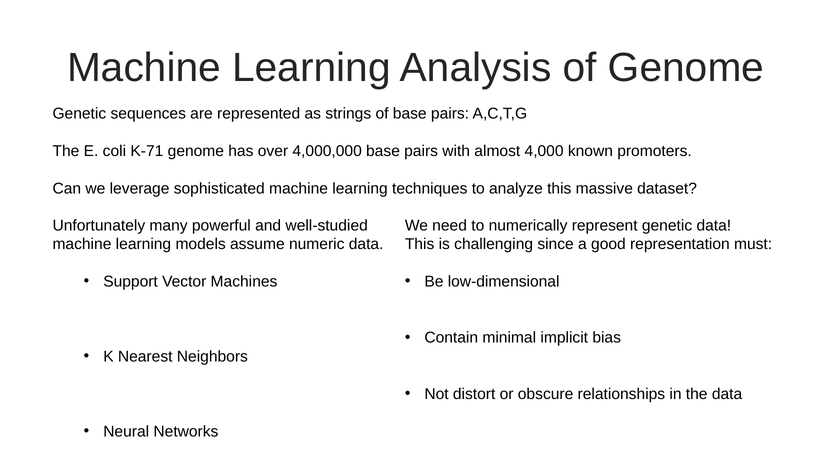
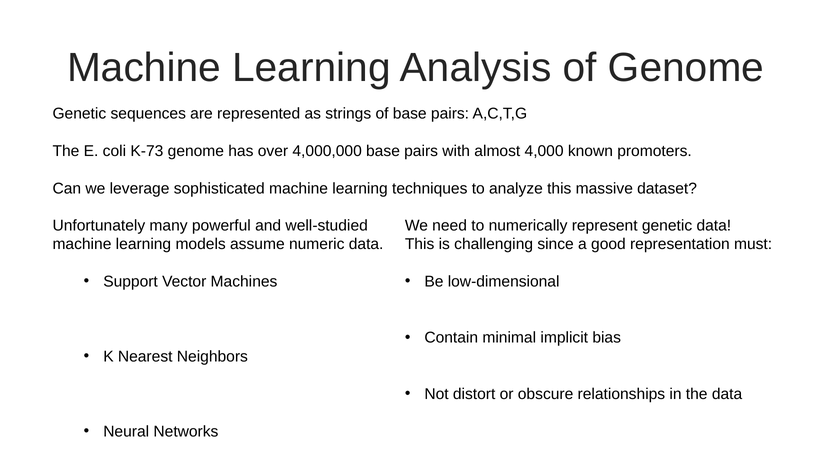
K-71: K-71 -> K-73
